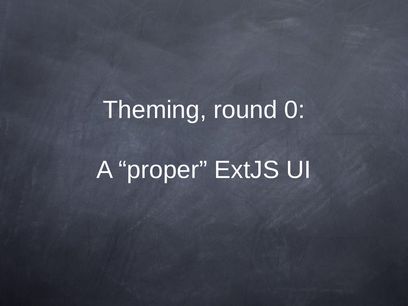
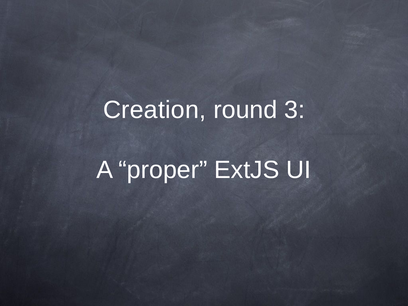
Theming: Theming -> Creation
0: 0 -> 3
